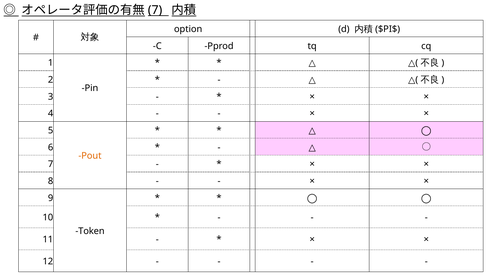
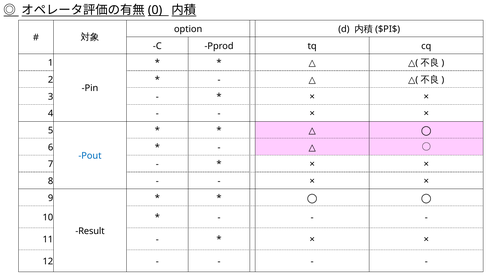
7 at (155, 10): 7 -> 0
Pout colour: orange -> blue
Token: Token -> Result
